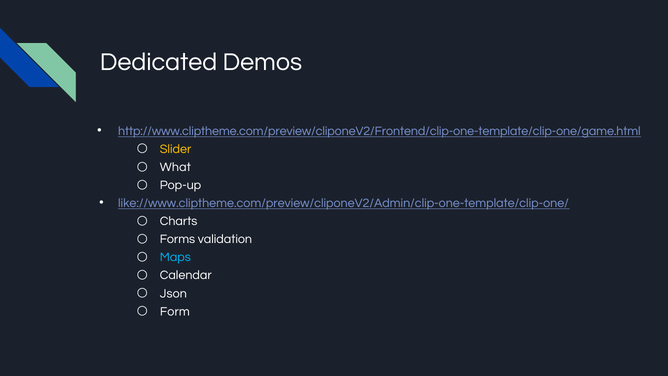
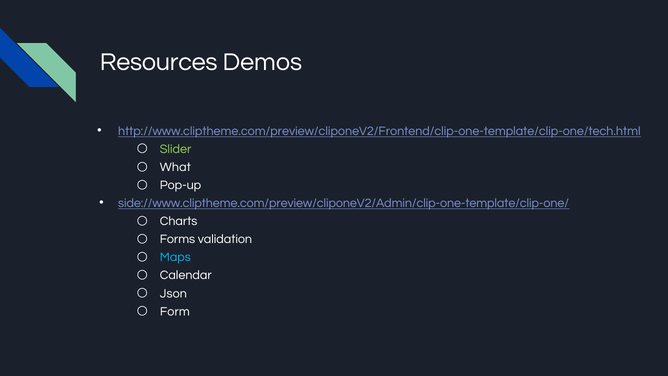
Dedicated: Dedicated -> Resources
http://www.cliptheme.com/preview/cliponeV2/Frontend/clip-one-template/clip-one/game.html: http://www.cliptheme.com/preview/cliponeV2/Frontend/clip-one-template/clip-one/game.html -> http://www.cliptheme.com/preview/cliponeV2/Frontend/clip-one-template/clip-one/tech.html
Slider colour: yellow -> light green
like://www.cliptheme.com/preview/cliponeV2/Admin/clip-one-template/clip-one/: like://www.cliptheme.com/preview/cliponeV2/Admin/clip-one-template/clip-one/ -> side://www.cliptheme.com/preview/cliponeV2/Admin/clip-one-template/clip-one/
